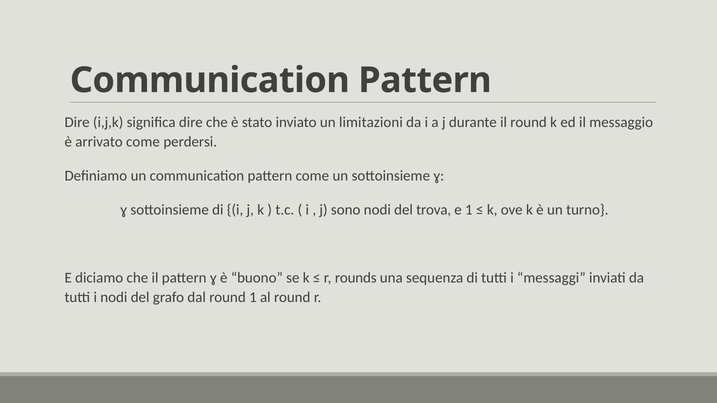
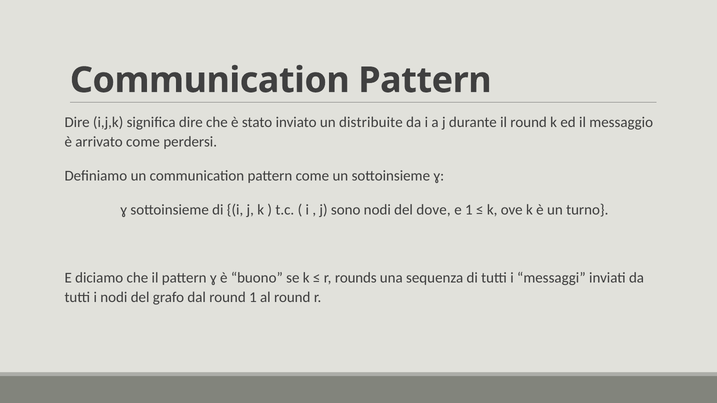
limitazioni: limitazioni -> distribuite
trova: trova -> dove
